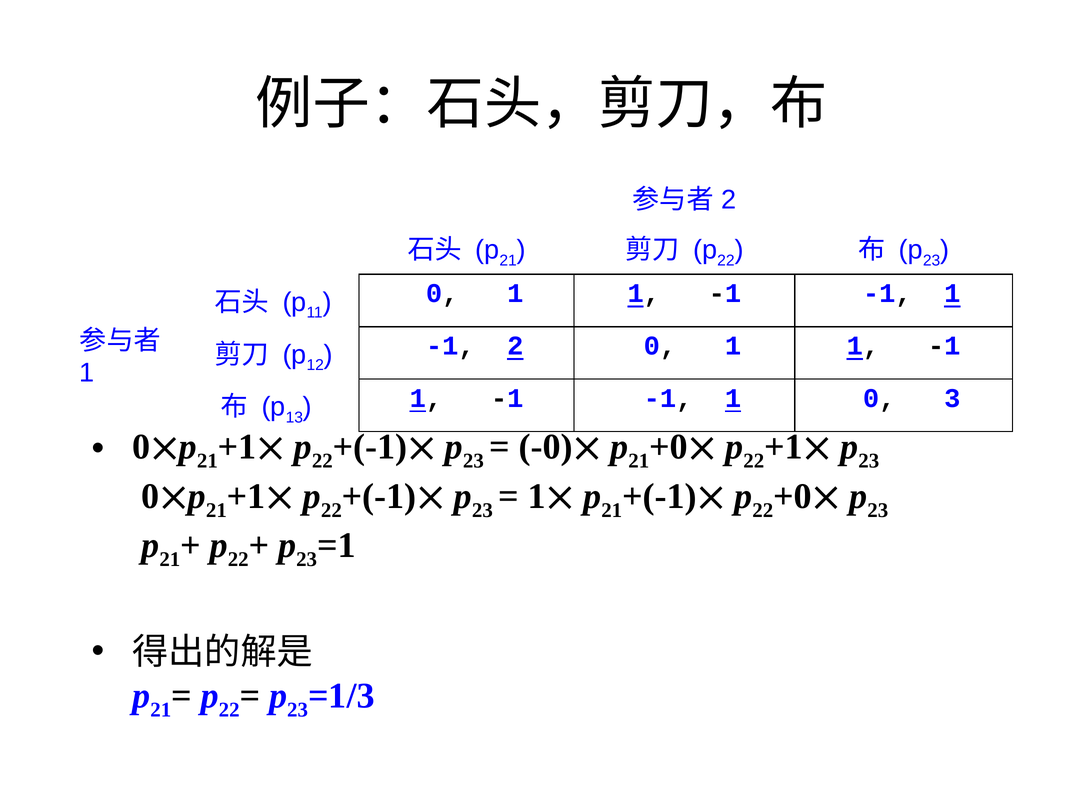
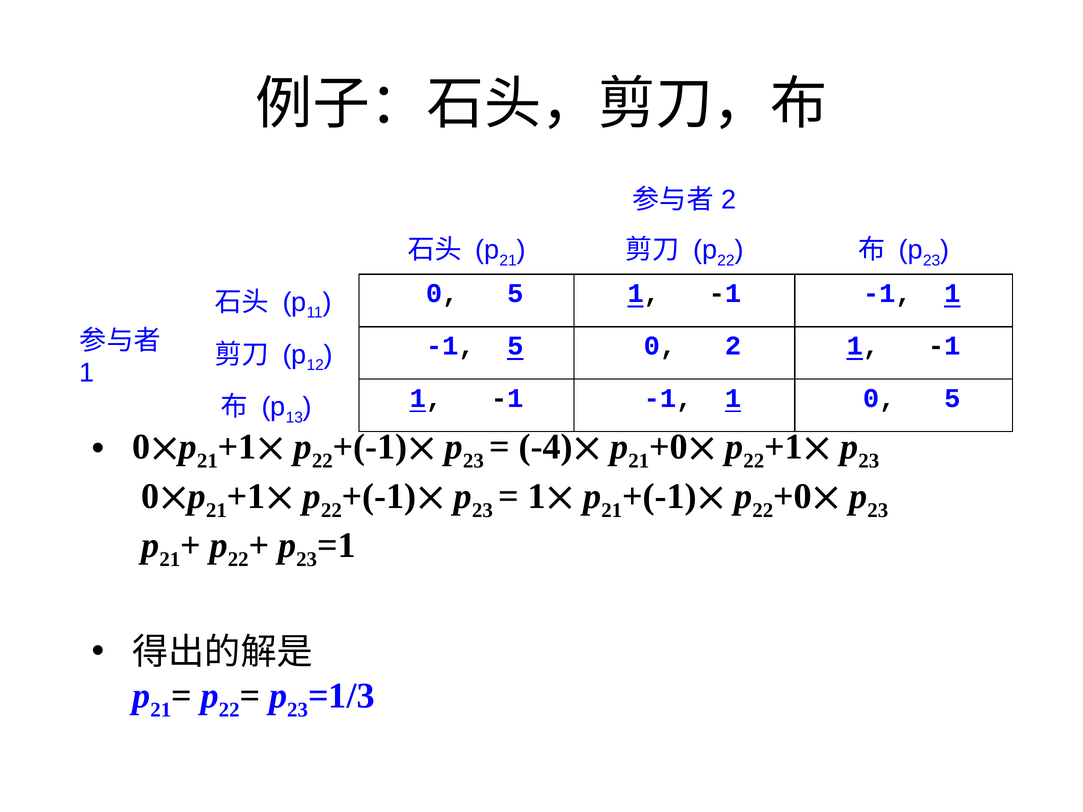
1 at (515, 293): 1 -> 5
-1 2: 2 -> 5
1 at (733, 346): 1 -> 2
1 0 3: 3 -> 5
-0: -0 -> -4
